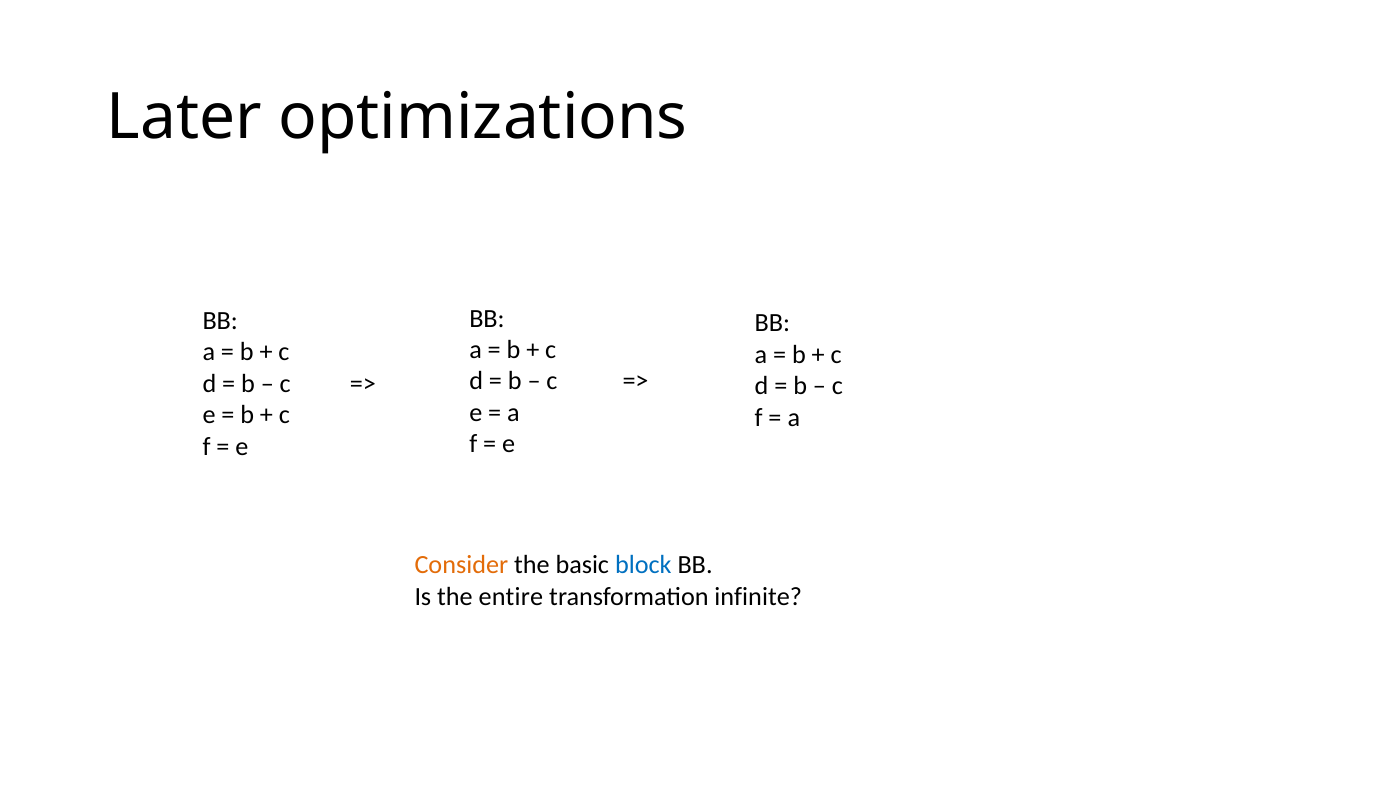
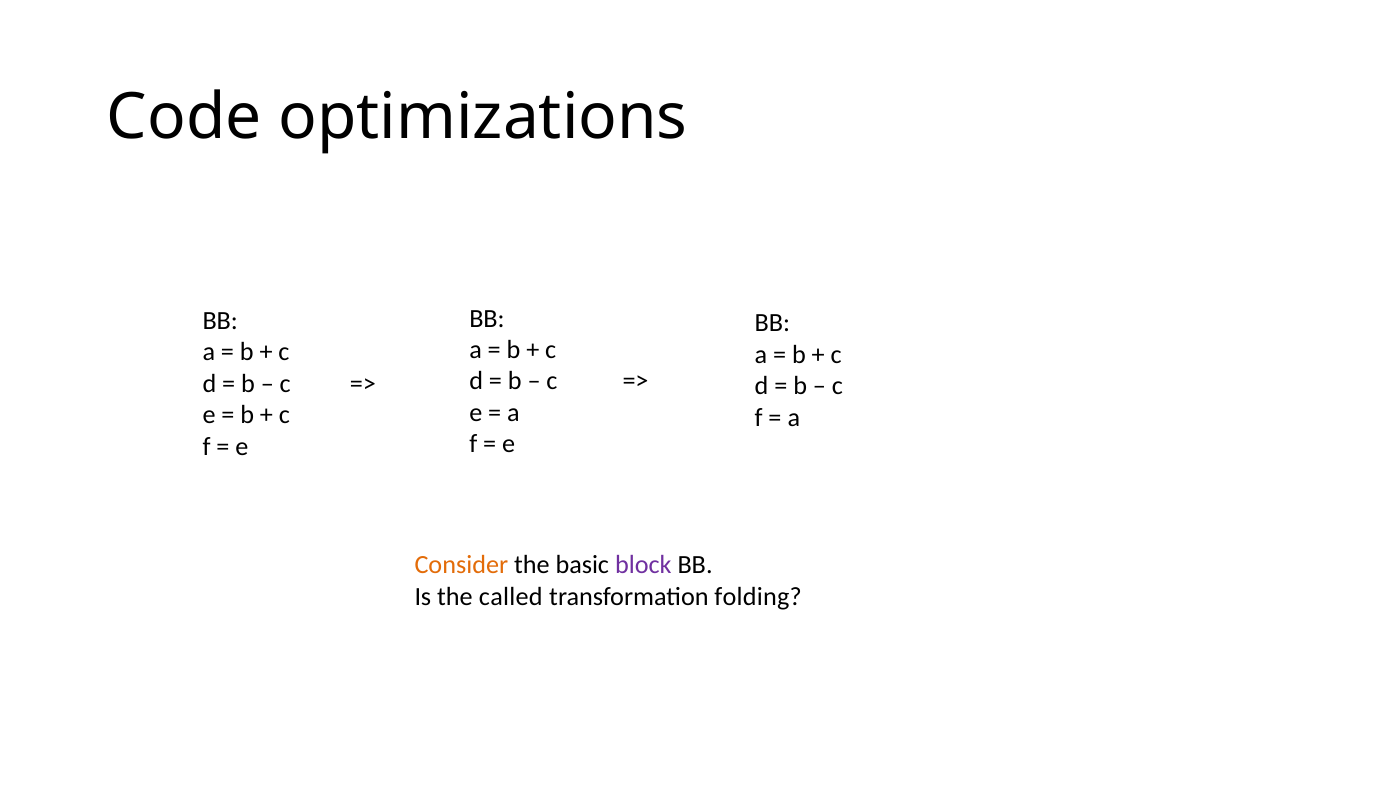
Later: Later -> Code
block colour: blue -> purple
entire: entire -> called
infinite: infinite -> folding
